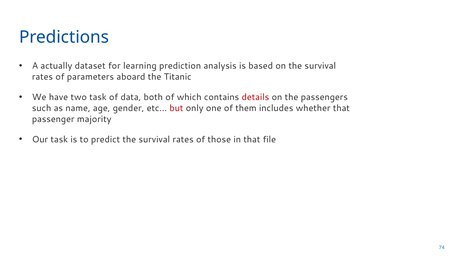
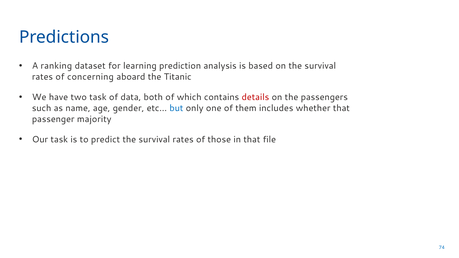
actually: actually -> ranking
parameters: parameters -> concerning
but colour: red -> blue
